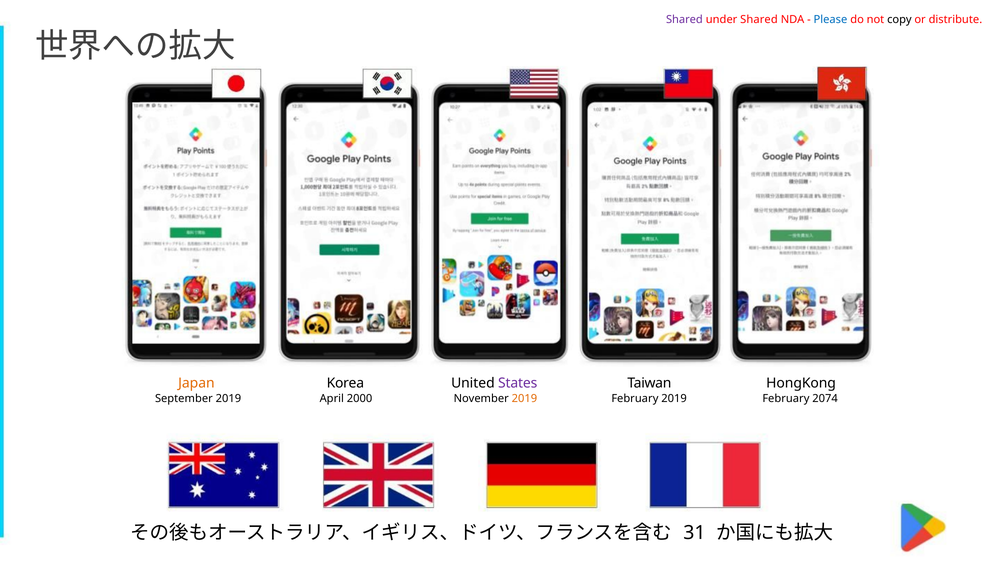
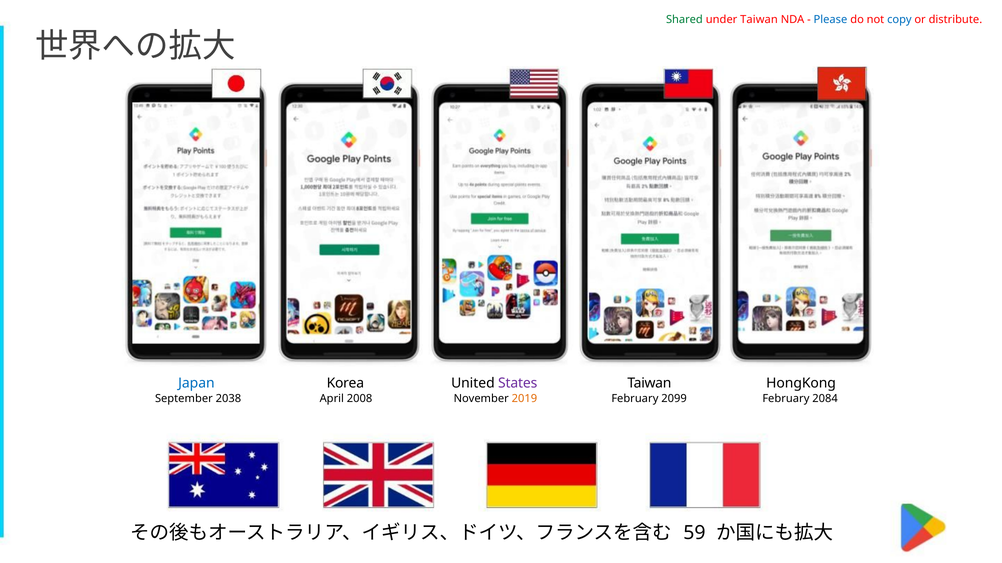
Shared at (684, 19) colour: purple -> green
under Shared: Shared -> Taiwan
copy colour: black -> blue
Japan colour: orange -> blue
September 2019: 2019 -> 2038
2000: 2000 -> 2008
February 2019: 2019 -> 2099
2074: 2074 -> 2084
31: 31 -> 59
